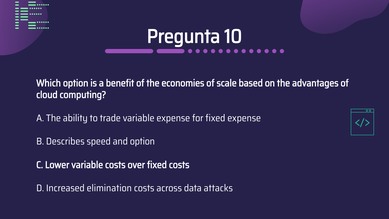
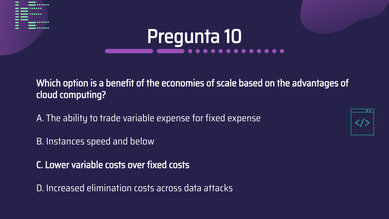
Describes: Describes -> Instances
and option: option -> below
